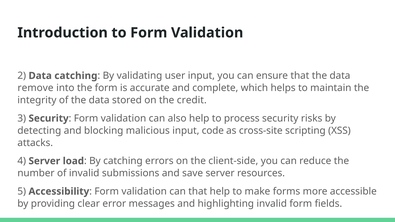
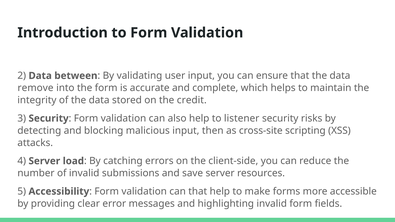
Data catching: catching -> between
process: process -> listener
code: code -> then
